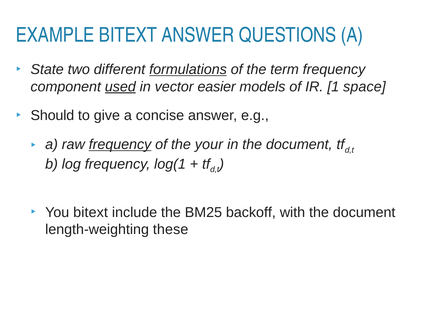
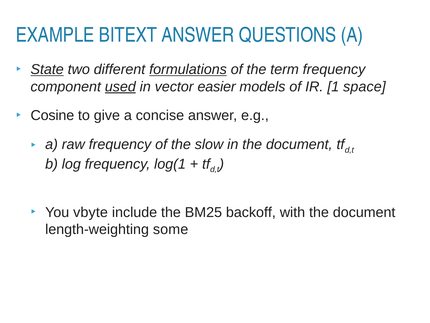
State underline: none -> present
Should: Should -> Cosine
frequency at (120, 144) underline: present -> none
your: your -> slow
You bitext: bitext -> vbyte
these: these -> some
